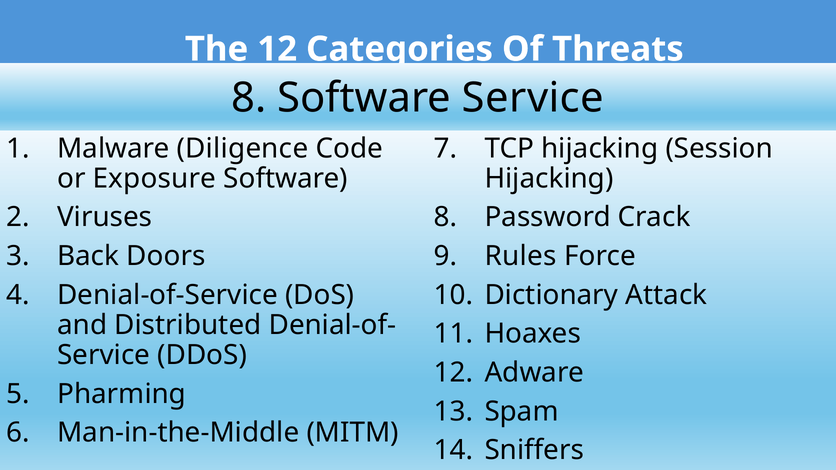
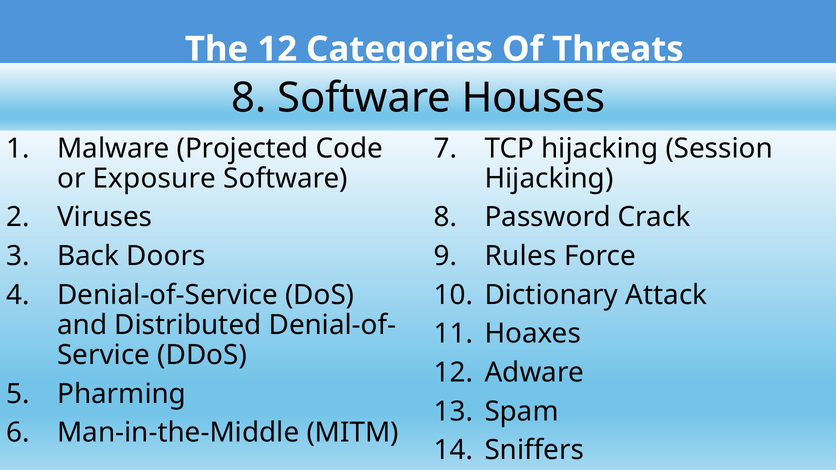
Software Service: Service -> Houses
Diligence: Diligence -> Projected
